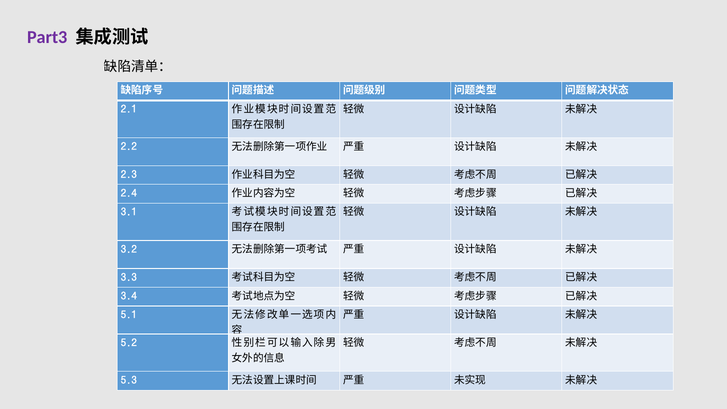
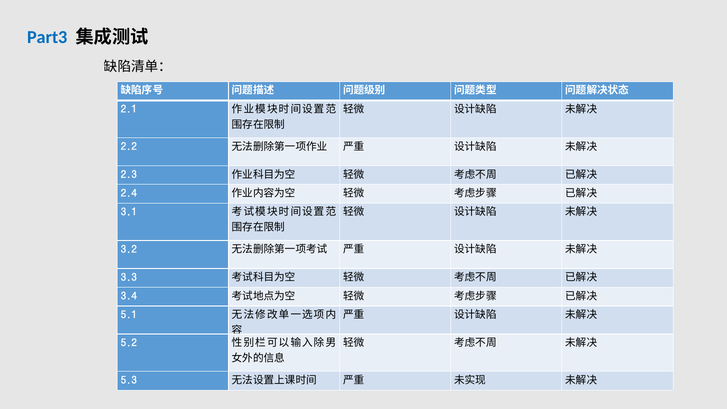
Part3 colour: purple -> blue
